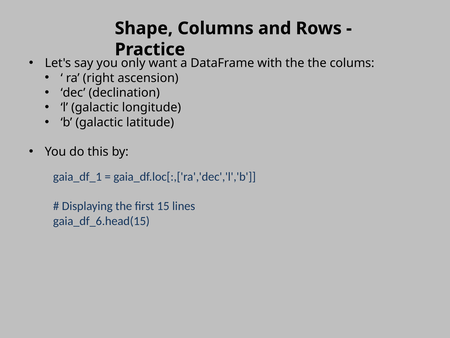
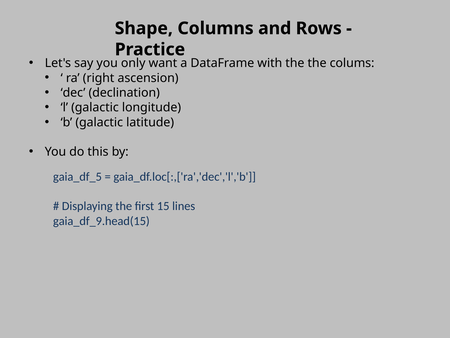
gaia_df_1: gaia_df_1 -> gaia_df_5
gaia_df_6.head(15: gaia_df_6.head(15 -> gaia_df_9.head(15
